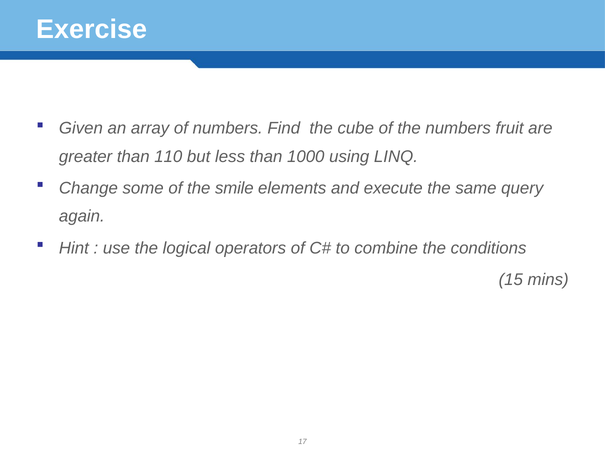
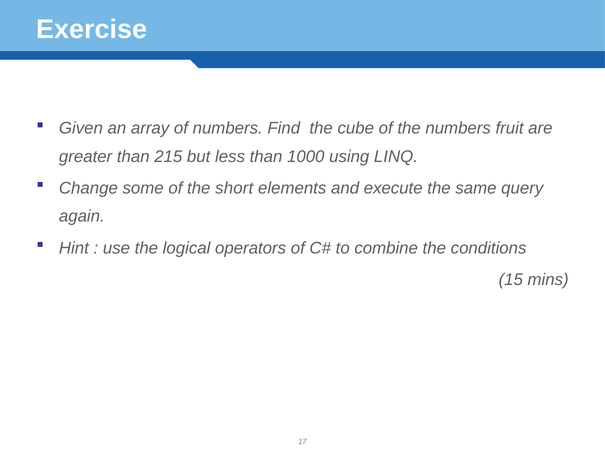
110: 110 -> 215
smile: smile -> short
